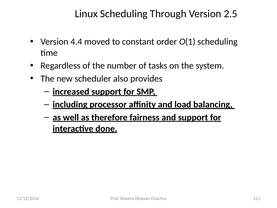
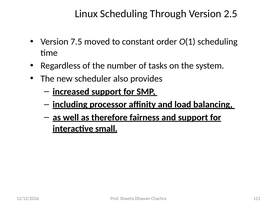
4.4: 4.4 -> 7.5
done: done -> small
